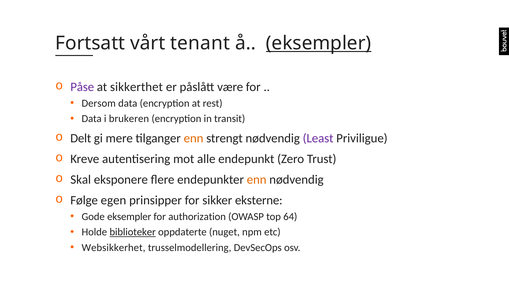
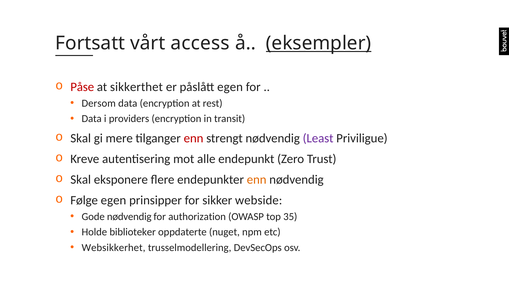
tenant: tenant -> access
Påse colour: purple -> red
påslått være: være -> egen
brukeren: brukeren -> providers
Delt at (81, 138): Delt -> Skal
enn at (194, 138) colour: orange -> red
eksterne: eksterne -> webside
Gode eksempler: eksempler -> nødvendig
64: 64 -> 35
biblioteker underline: present -> none
